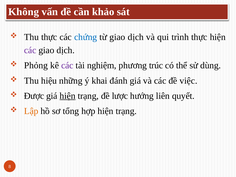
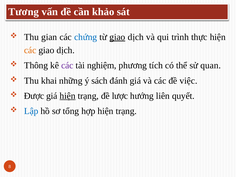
Không: Không -> Tương
Thu thực: thực -> gian
giao at (117, 37) underline: none -> present
các at (30, 50) colour: purple -> orange
Phỏng: Phỏng -> Thông
trúc: trúc -> tích
dùng: dùng -> quan
hiệu: hiệu -> khai
khai: khai -> sách
Lập colour: orange -> blue
